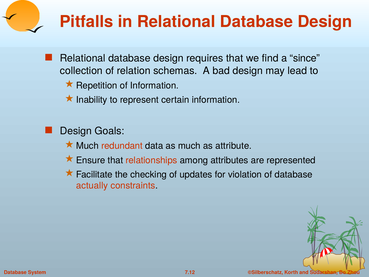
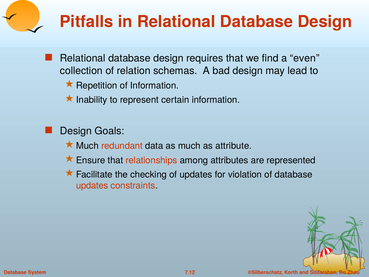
since: since -> even
actually at (92, 185): actually -> updates
